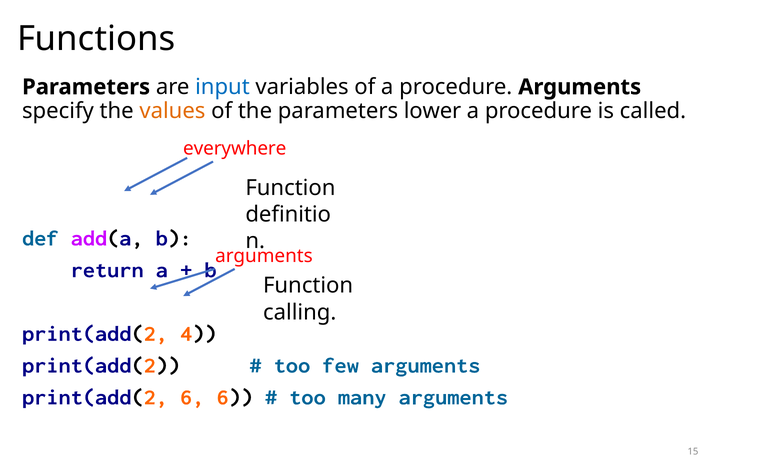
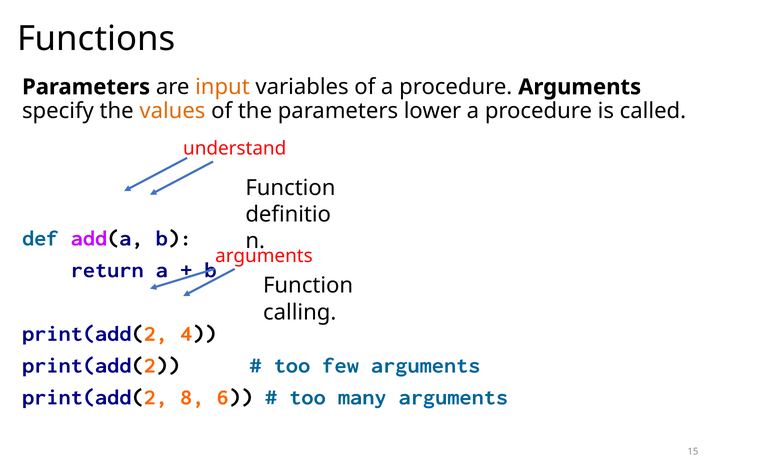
input colour: blue -> orange
everywhere: everywhere -> understand
print(add(2 6: 6 -> 8
